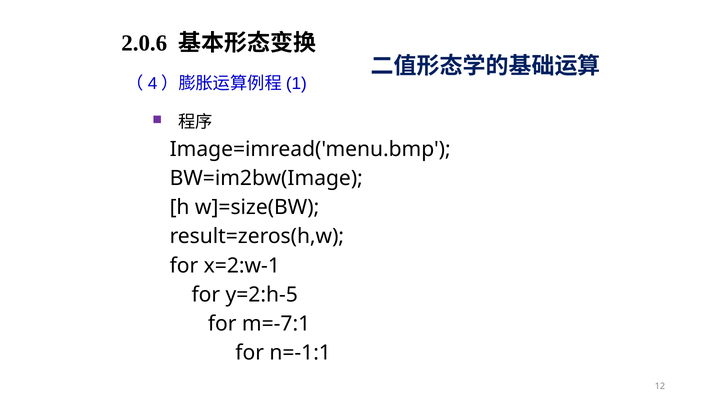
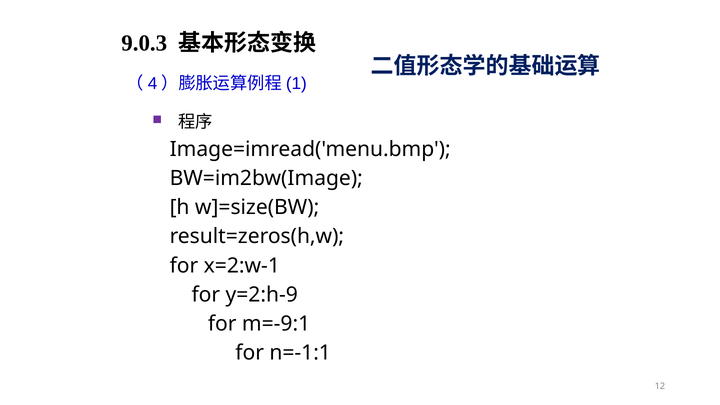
2.0.6: 2.0.6 -> 9.0.3
y=2:h-5: y=2:h-5 -> y=2:h-9
m=-7:1: m=-7:1 -> m=-9:1
